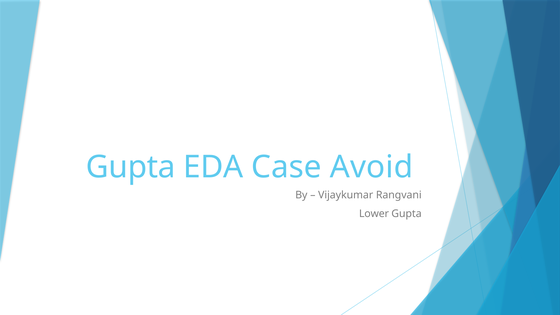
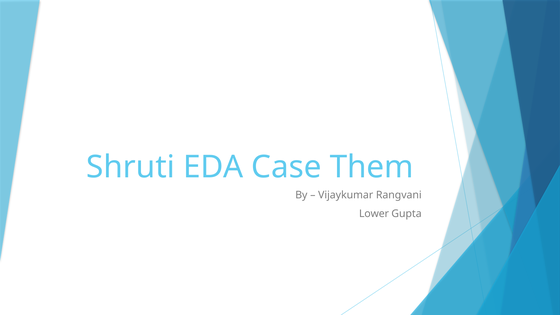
Gupta at (131, 167): Gupta -> Shruti
Avoid: Avoid -> Them
